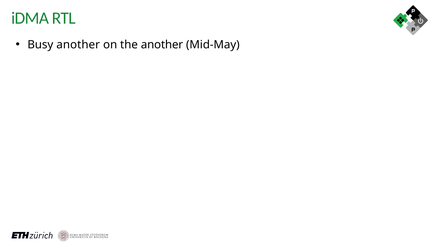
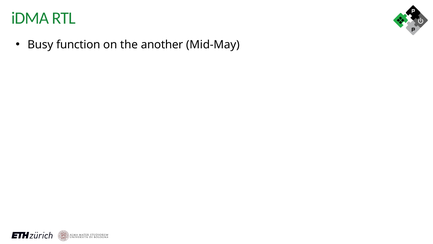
Busy another: another -> function
